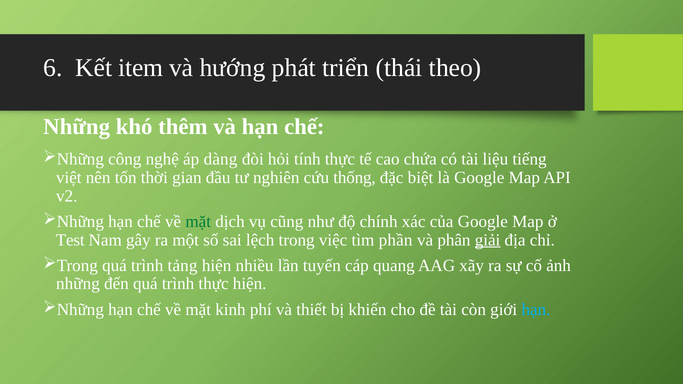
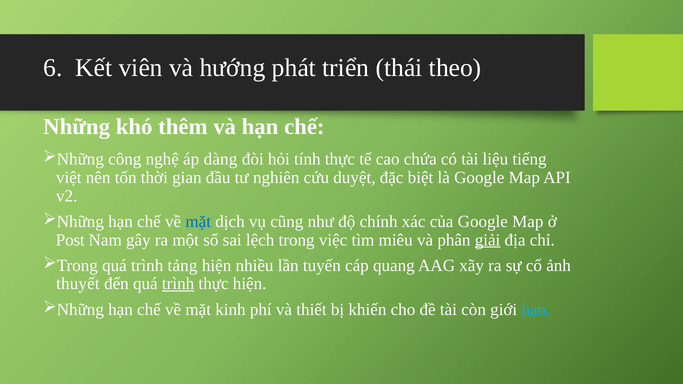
item: item -> viên
thống: thống -> duyệt
mặt at (198, 222) colour: green -> blue
Test: Test -> Post
phần: phần -> miêu
những at (78, 284): những -> thuyết
trình at (178, 284) underline: none -> present
